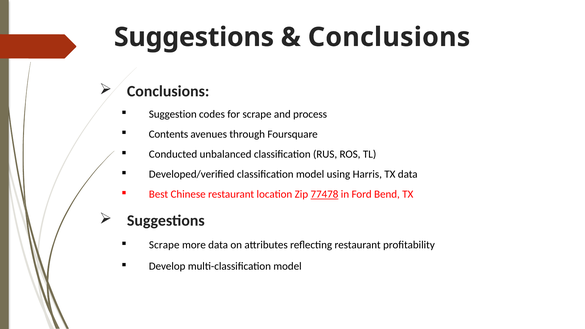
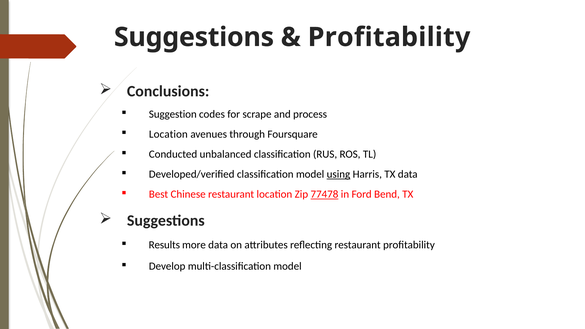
Conclusions at (389, 37): Conclusions -> Profitability
Contents at (168, 134): Contents -> Location
using underline: none -> present
Scrape at (164, 245): Scrape -> Results
